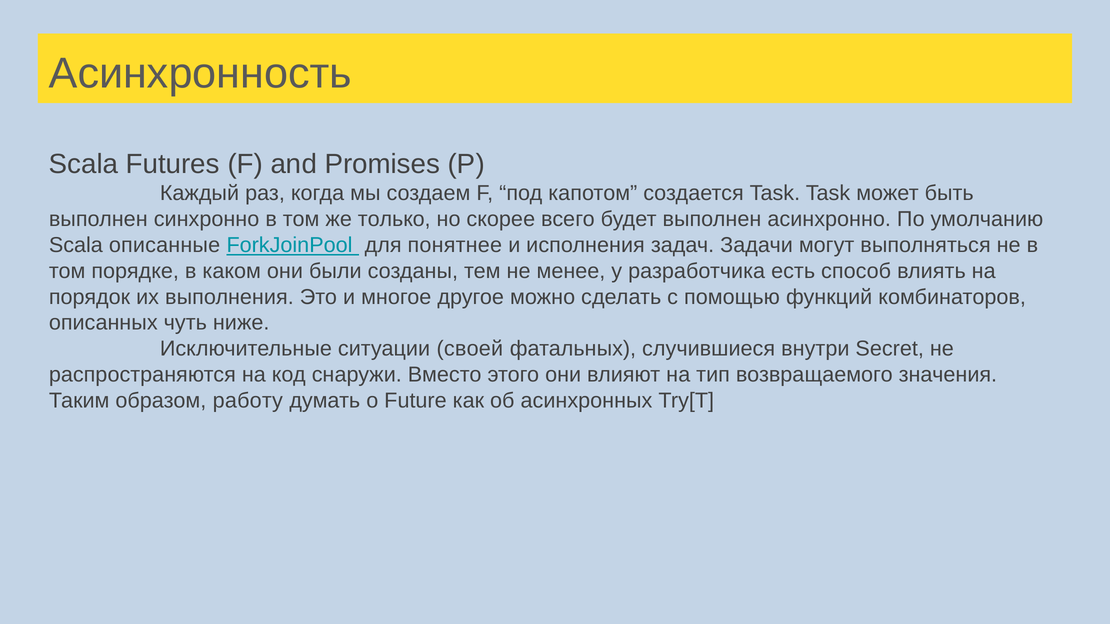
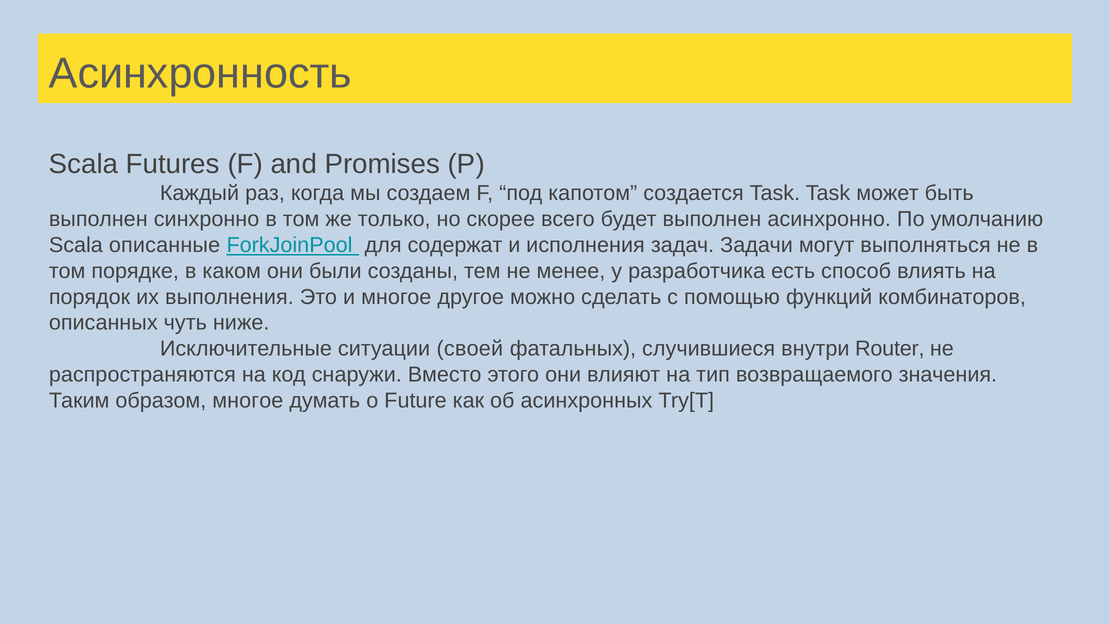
понятнее: понятнее -> содержат
Secret: Secret -> Router
образом работу: работу -> многое
